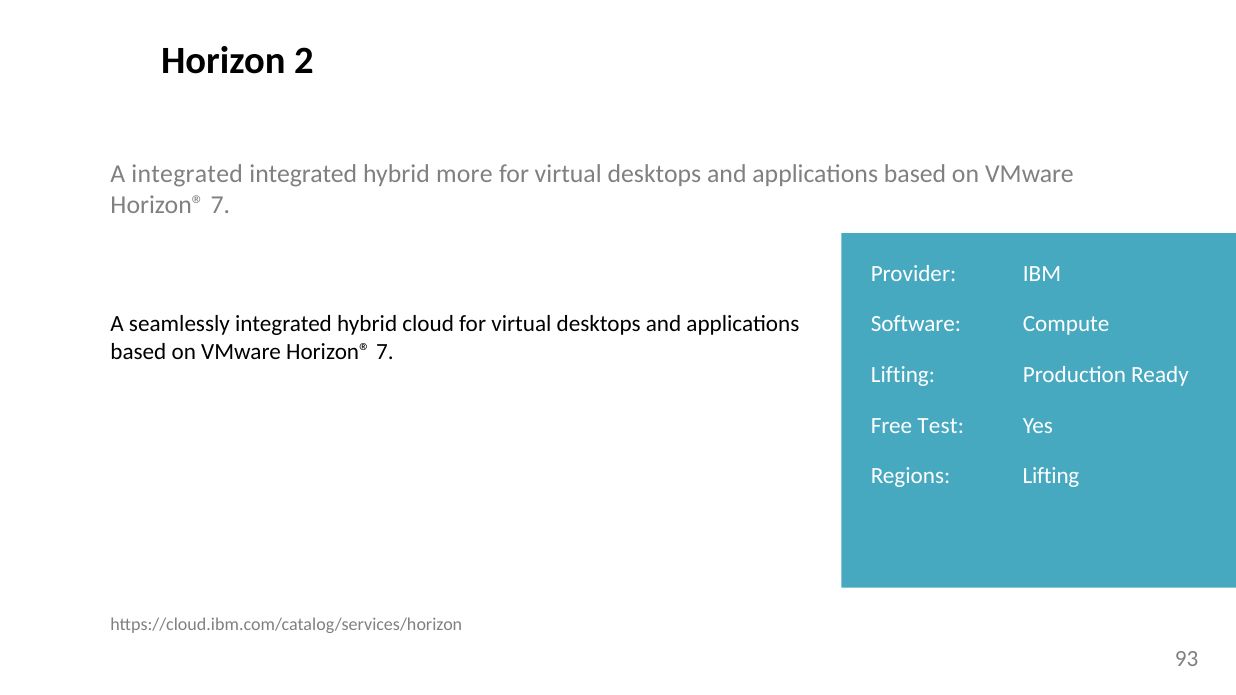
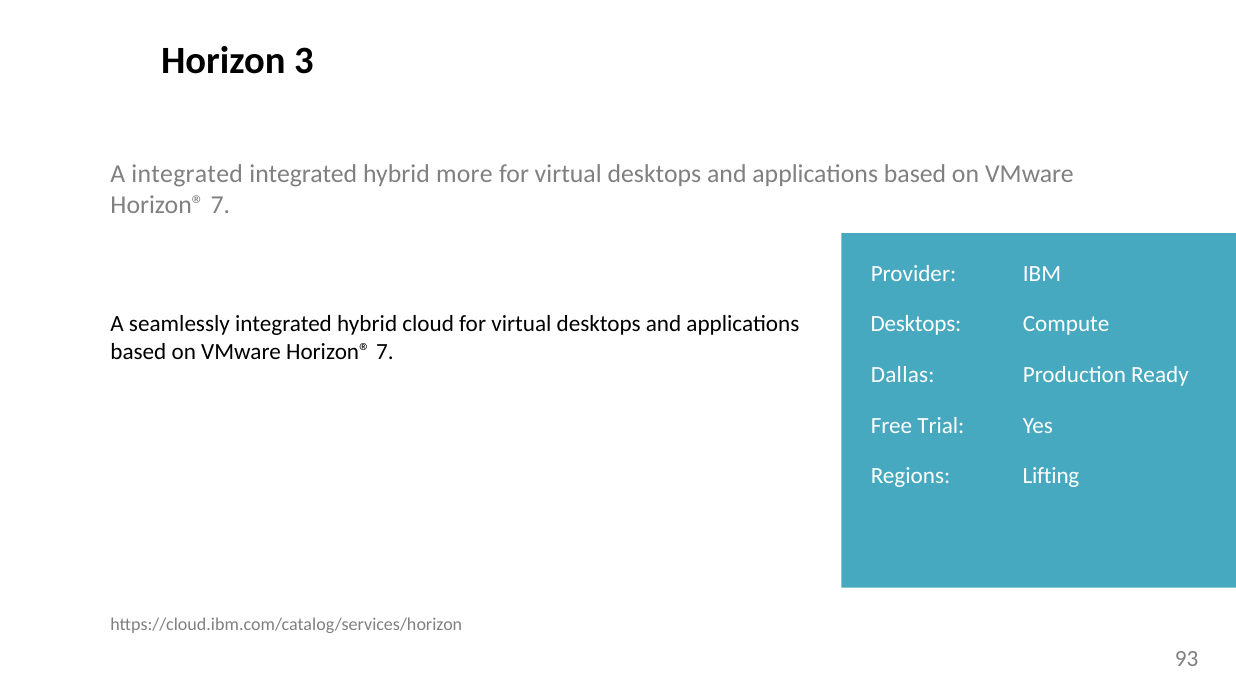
2: 2 -> 3
Software at (916, 324): Software -> Desktops
Lifting at (903, 375): Lifting -> Dallas
Test: Test -> Trial
